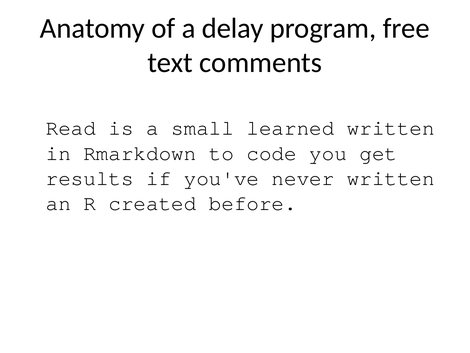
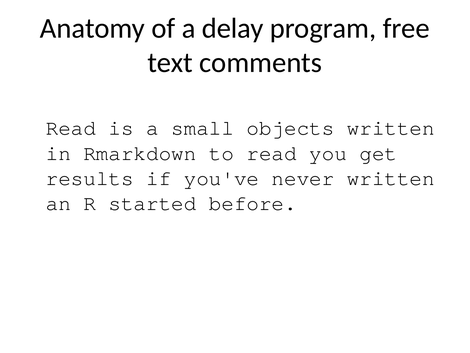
learned: learned -> objects
to code: code -> read
created: created -> started
